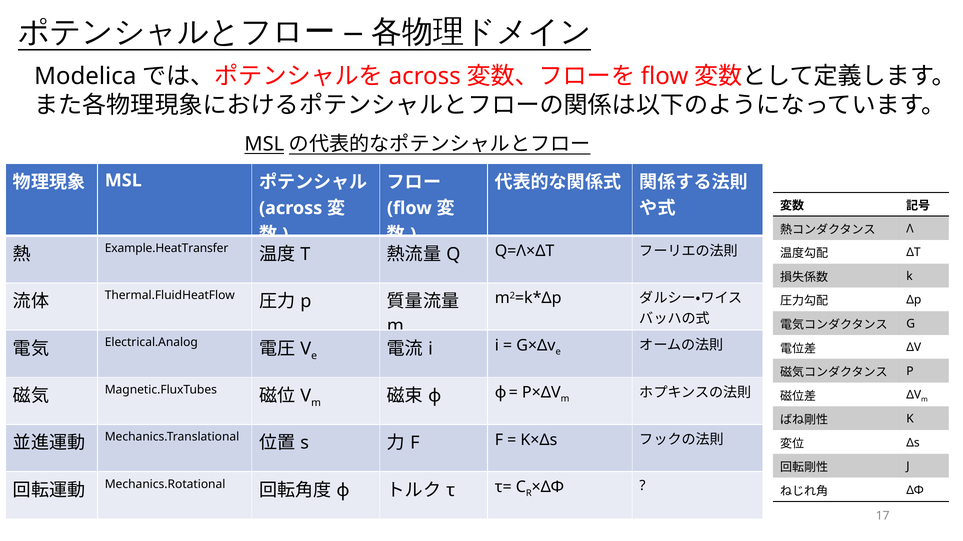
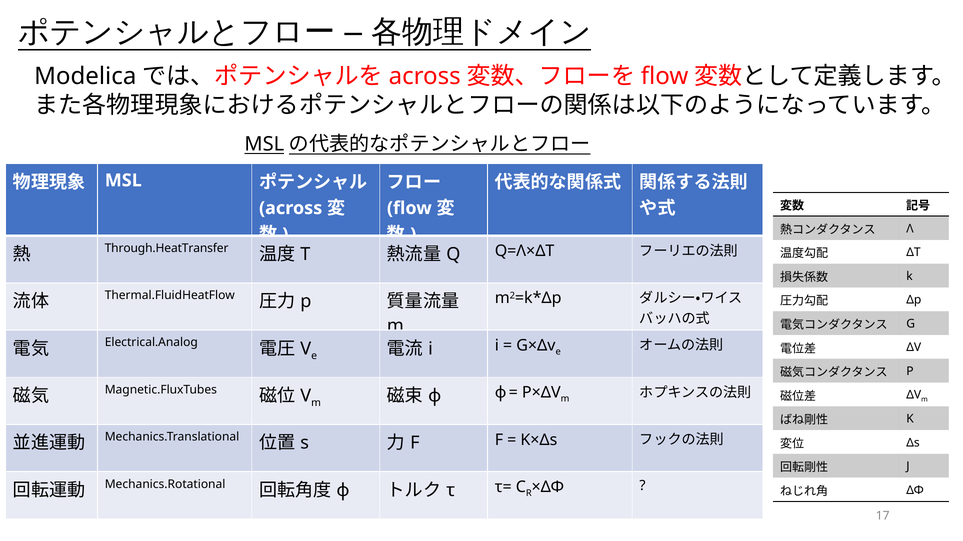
Example.HeatTransfer: Example.HeatTransfer -> Through.HeatTransfer
